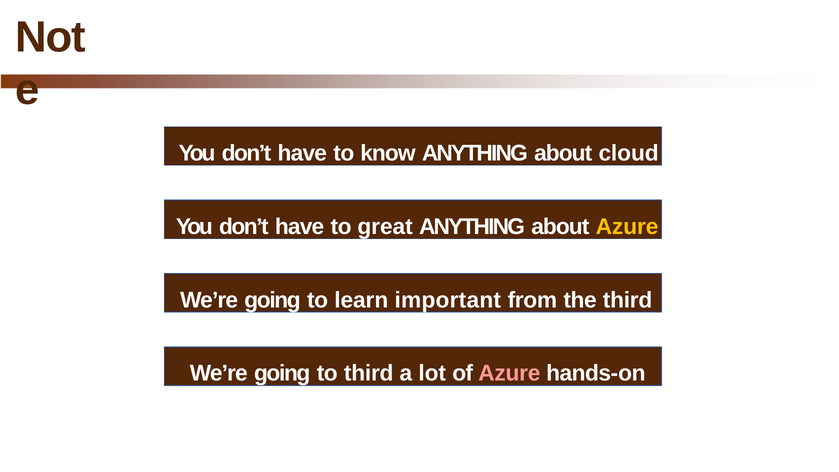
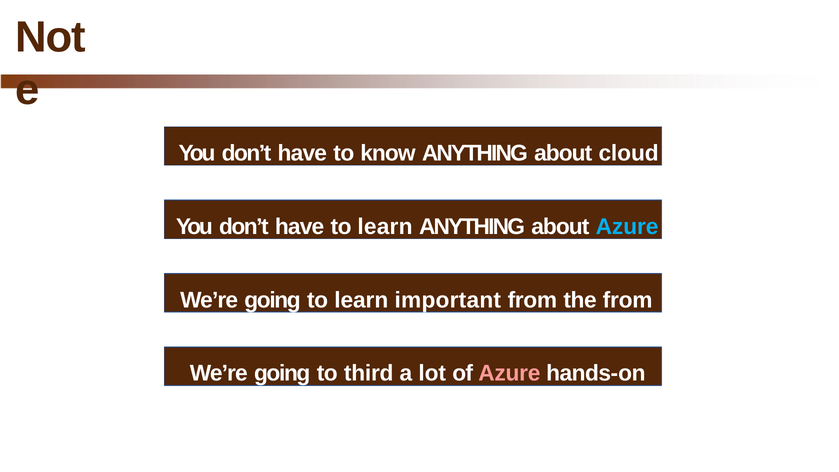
have to great: great -> learn
Azure at (627, 227) colour: yellow -> light blue
the third: third -> from
